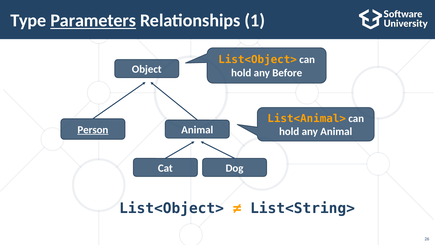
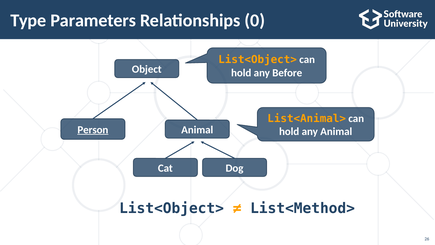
Parameters underline: present -> none
1: 1 -> 0
List<String>: List<String> -> List<Method>
